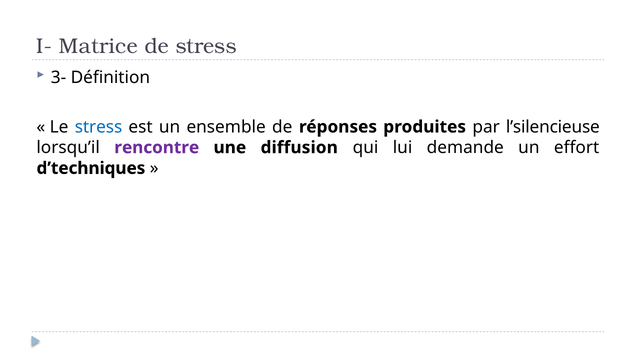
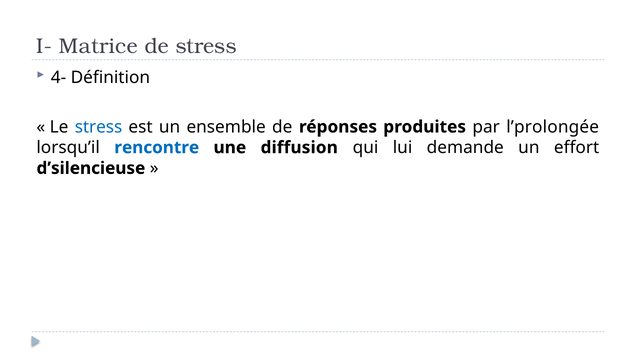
3-: 3- -> 4-
l’silencieuse: l’silencieuse -> l’prolongée
rencontre colour: purple -> blue
d’techniques: d’techniques -> d’silencieuse
